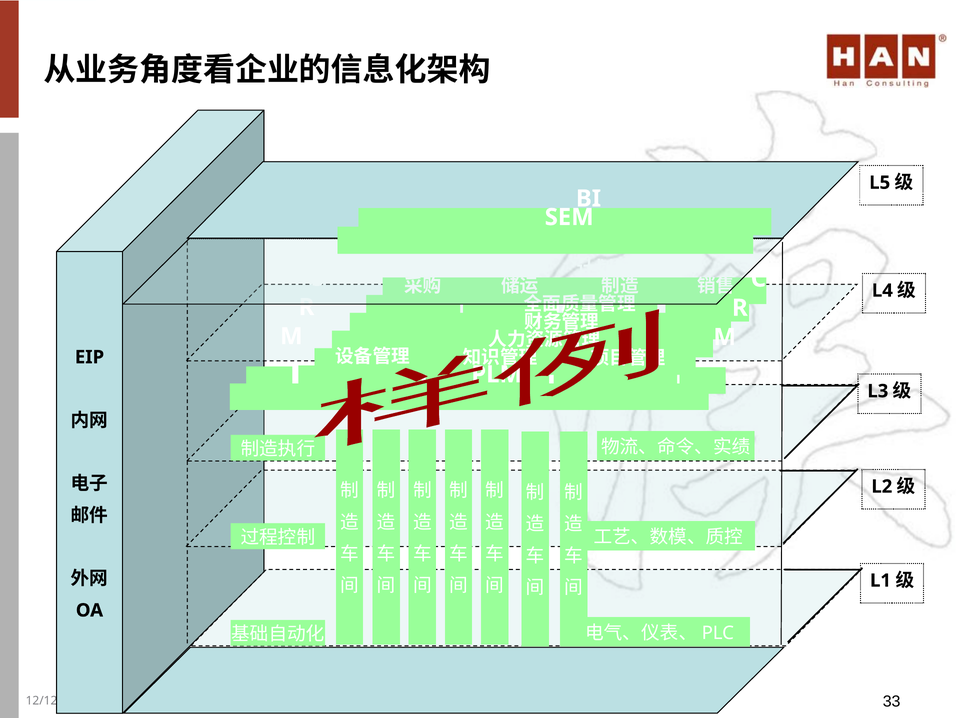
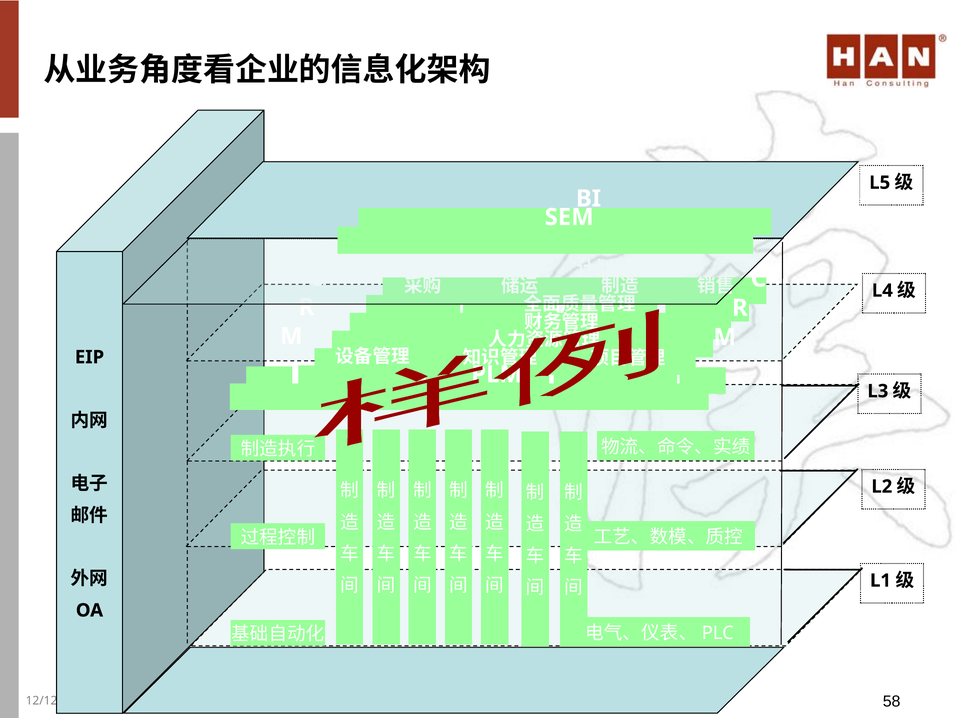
33: 33 -> 58
